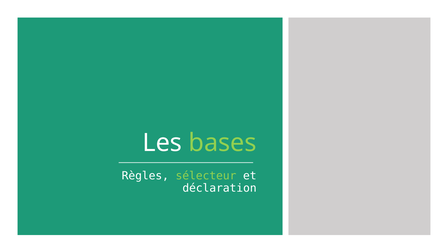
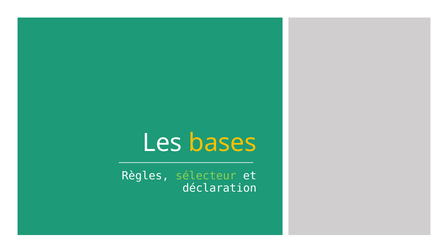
bases colour: light green -> yellow
